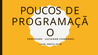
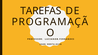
POUCOS: POUCOS -> TAREFAS
